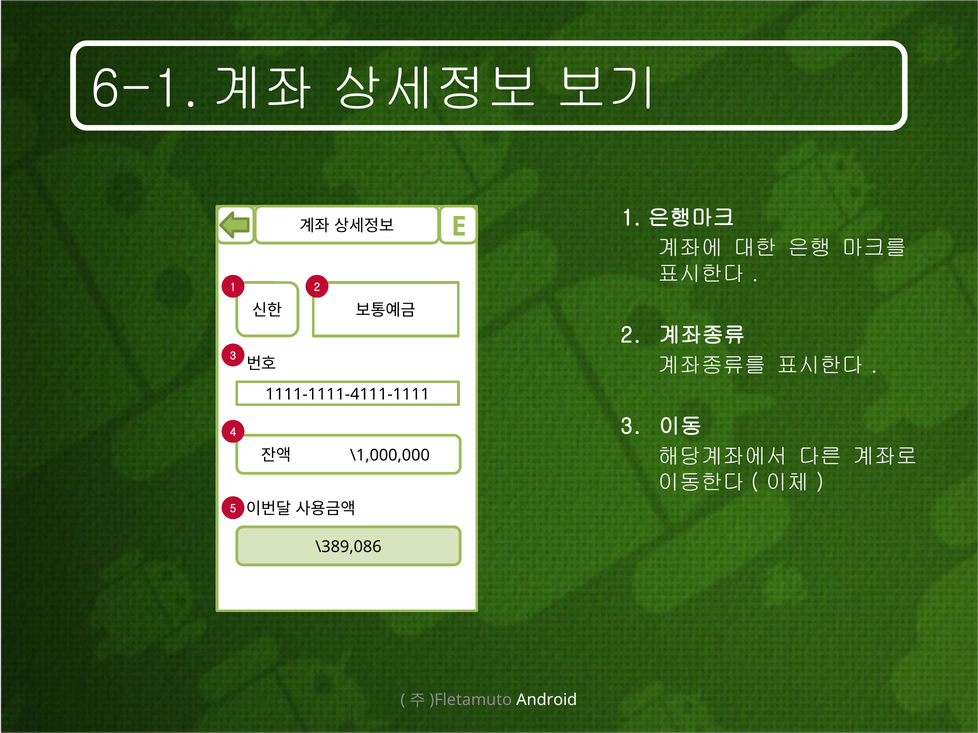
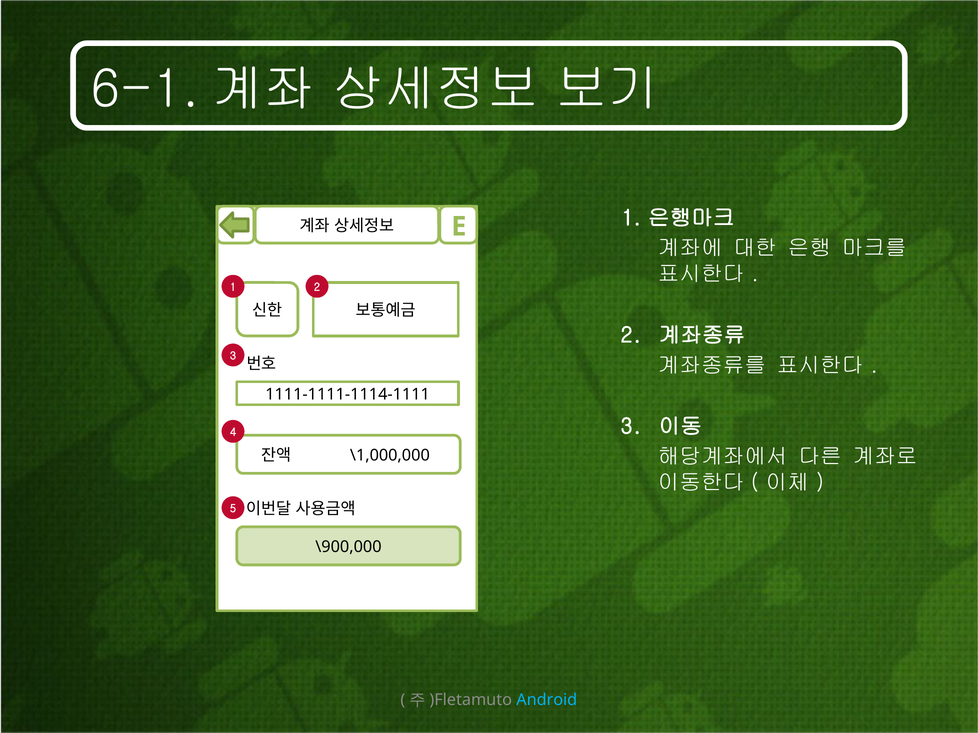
1111-1111-4111-1111: 1111-1111-4111-1111 -> 1111-1111-1114-1111
\389,086: \389,086 -> \900,000
Android colour: white -> light blue
